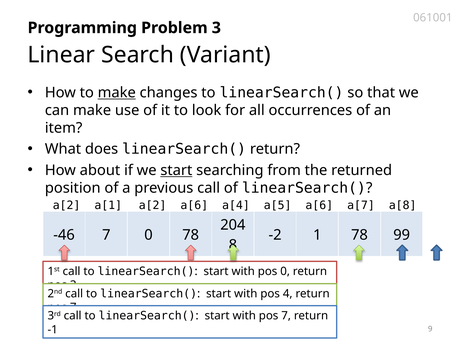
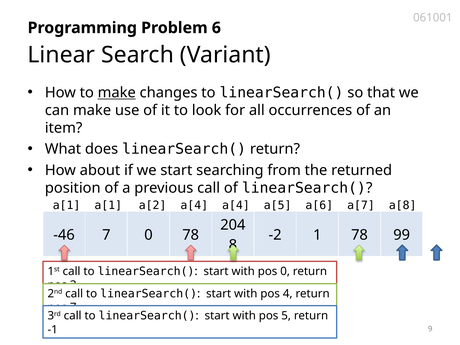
Problem 3: 3 -> 6
start at (176, 170) underline: present -> none
a[2 at (67, 205): a[2 -> a[1
a[2 a[6: a[6 -> a[4
with pos 7: 7 -> 5
